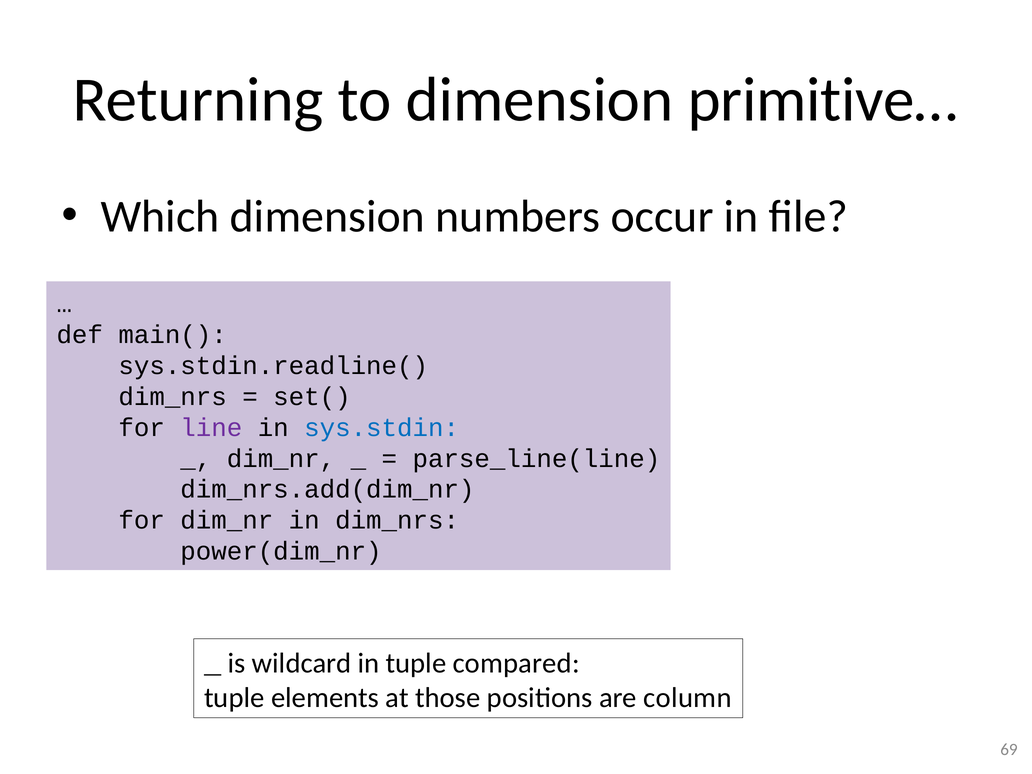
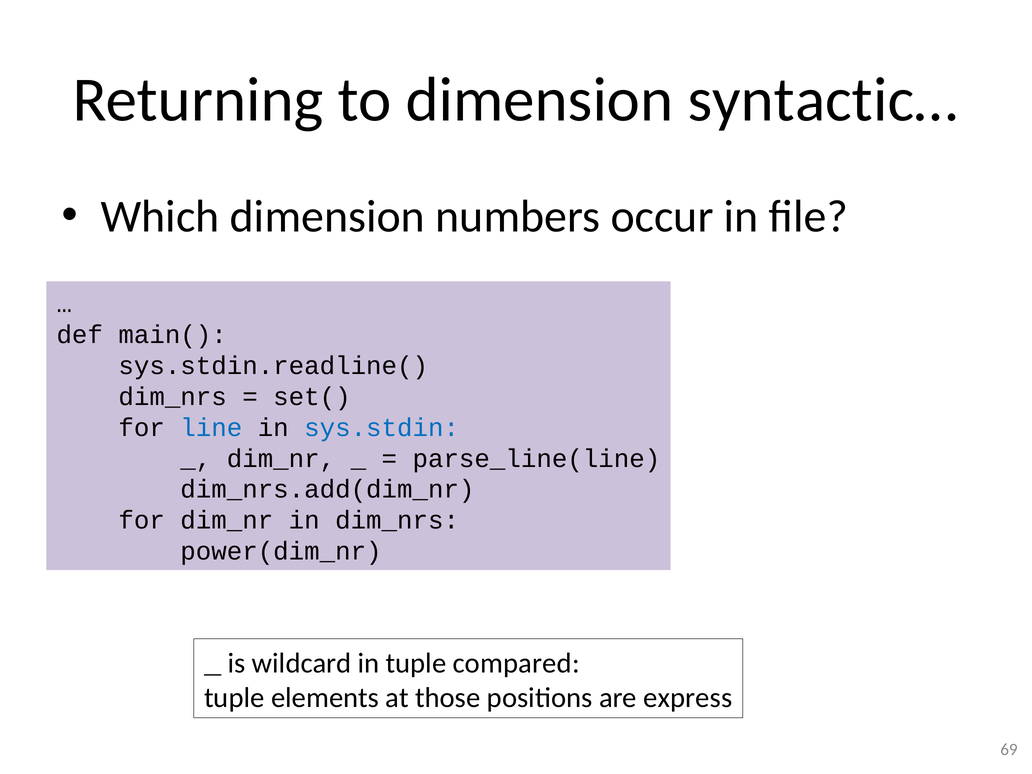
primitive…: primitive… -> syntactic…
line colour: purple -> blue
column: column -> express
